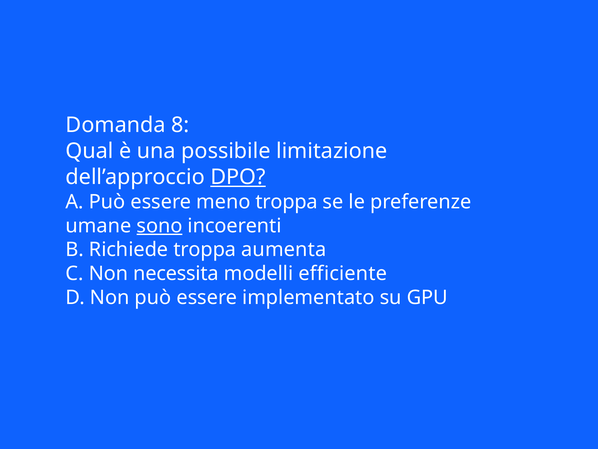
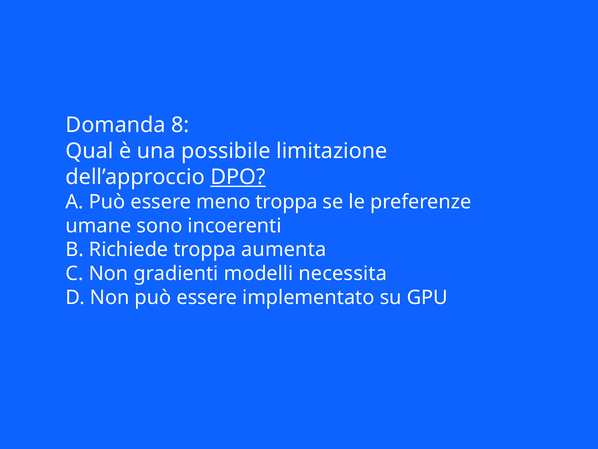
sono underline: present -> none
necessita: necessita -> gradienti
efficiente: efficiente -> necessita
